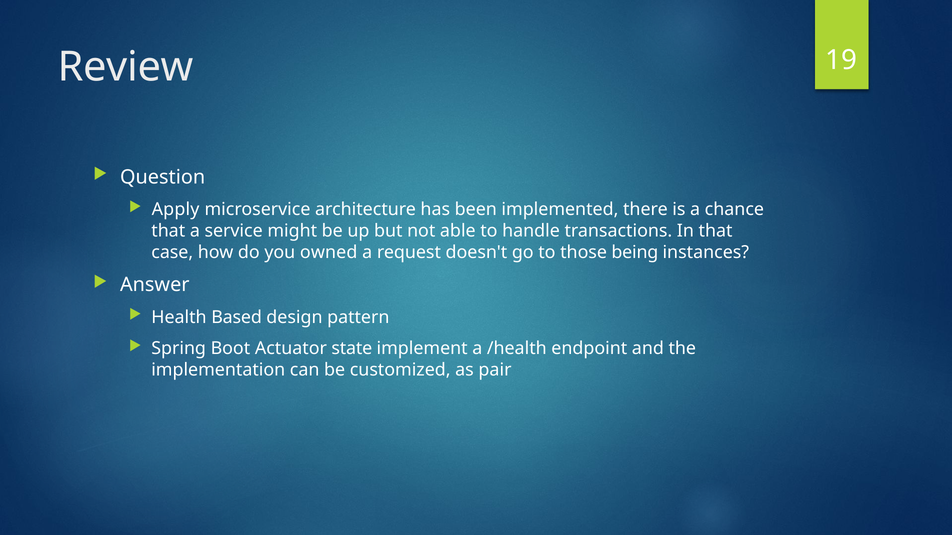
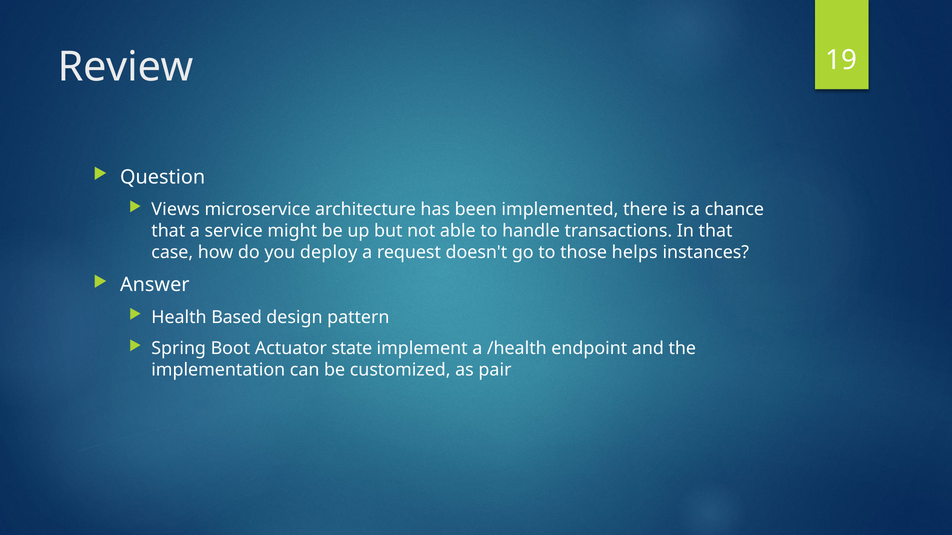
Apply: Apply -> Views
owned: owned -> deploy
being: being -> helps
